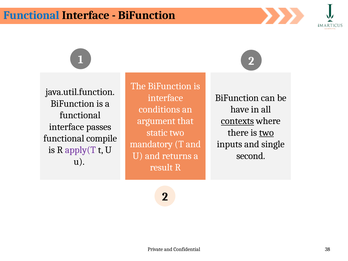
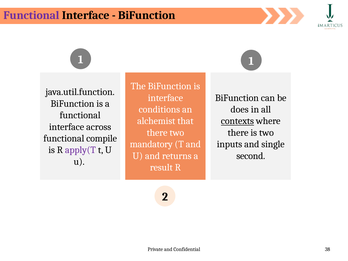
Functional at (31, 15) colour: blue -> purple
1 2: 2 -> 1
have: have -> does
argument: argument -> alchemist
passes: passes -> across
static at (157, 133): static -> there
two at (266, 133) underline: present -> none
